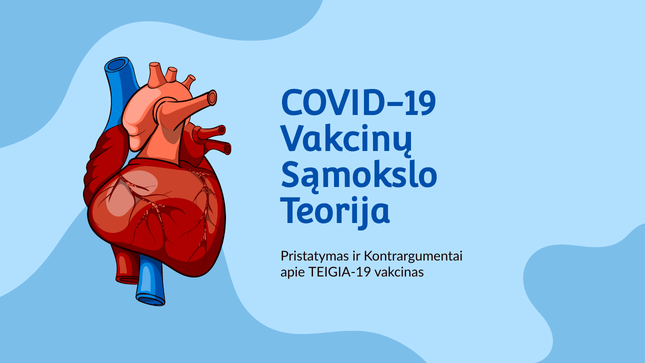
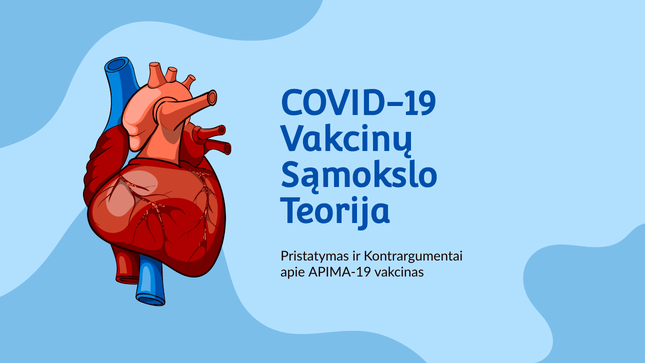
TEIGIA-19: TEIGIA-19 -> APIMA-19
